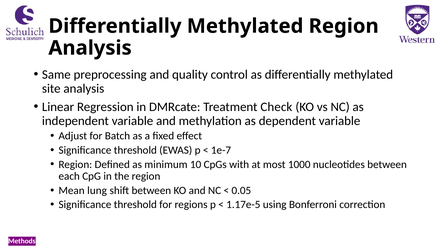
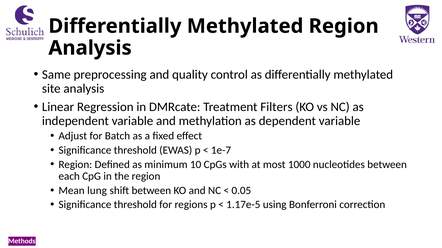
Check: Check -> Filters
